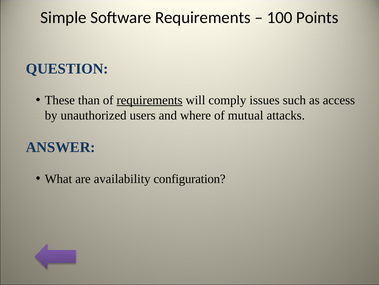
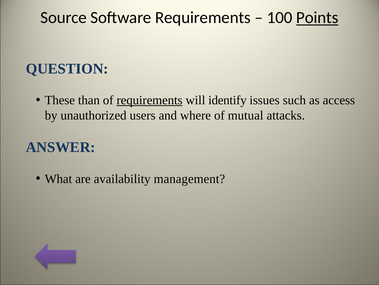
Simple: Simple -> Source
Points underline: none -> present
comply: comply -> identify
configuration: configuration -> management
